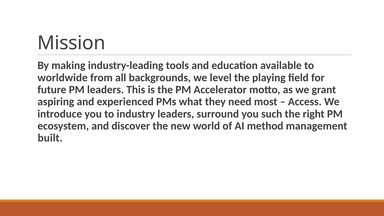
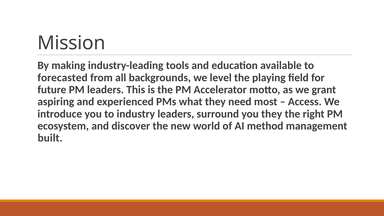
worldwide: worldwide -> forecasted
you such: such -> they
